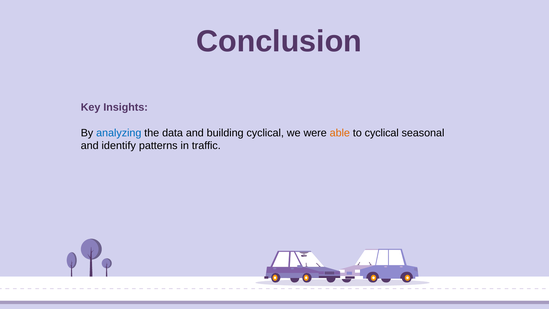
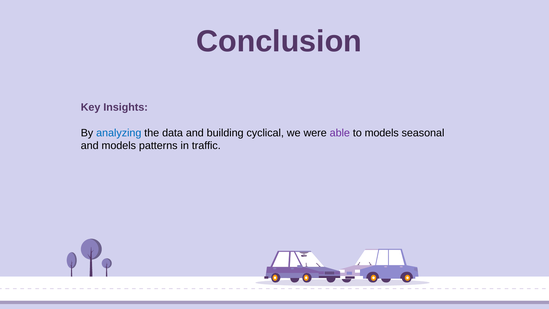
able colour: orange -> purple
to cyclical: cyclical -> models
and identify: identify -> models
